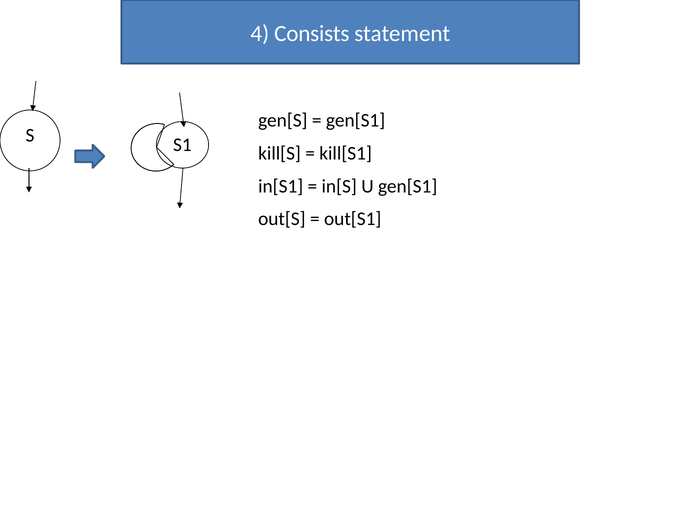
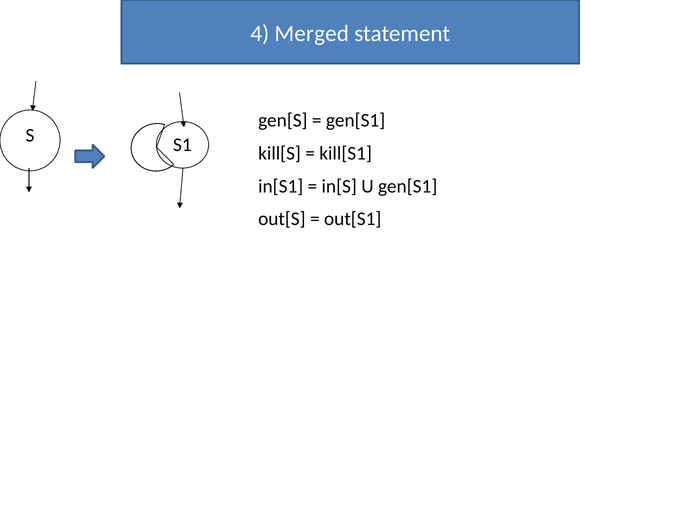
Consists: Consists -> Merged
